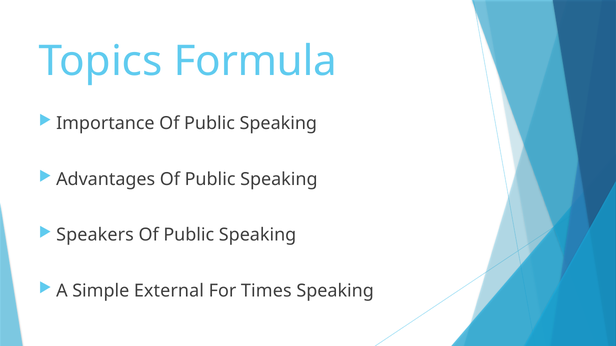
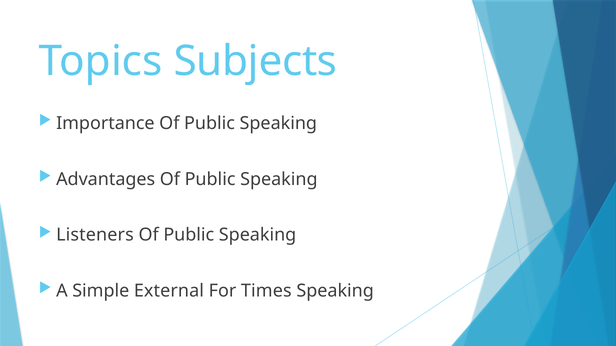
Formula: Formula -> Subjects
Speakers: Speakers -> Listeners
